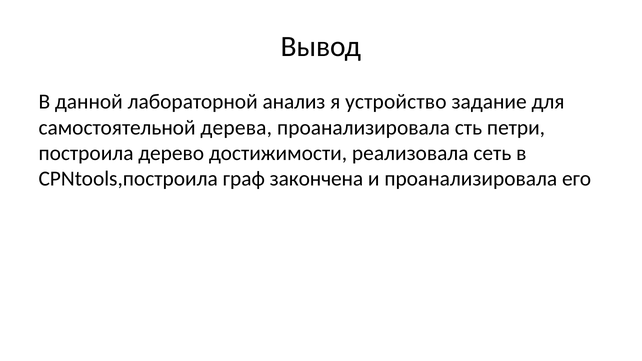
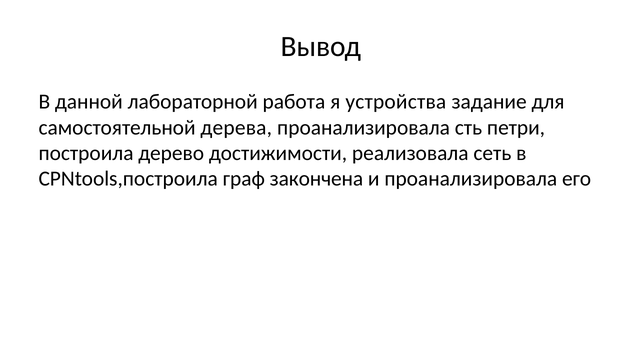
анализ: анализ -> работа
устройство: устройство -> устройства
